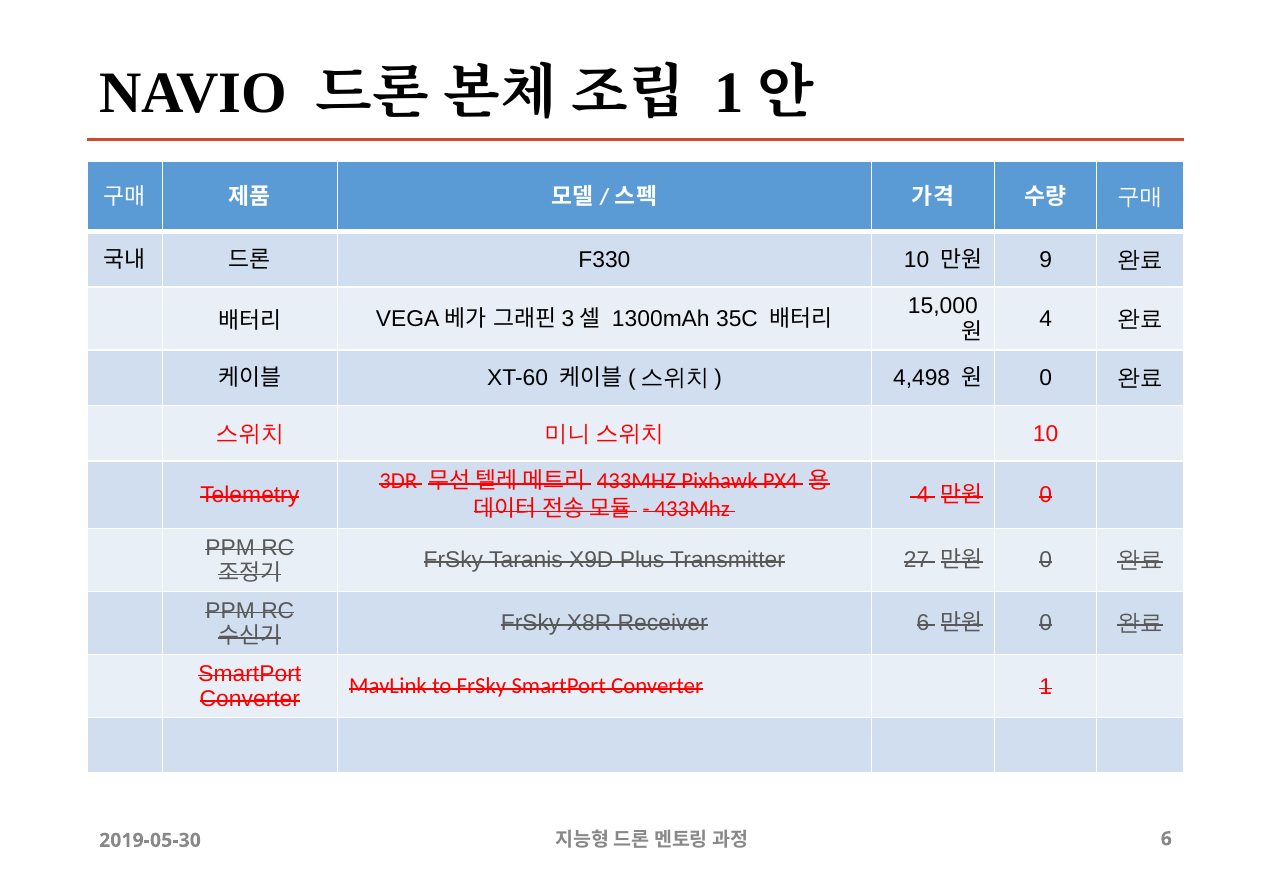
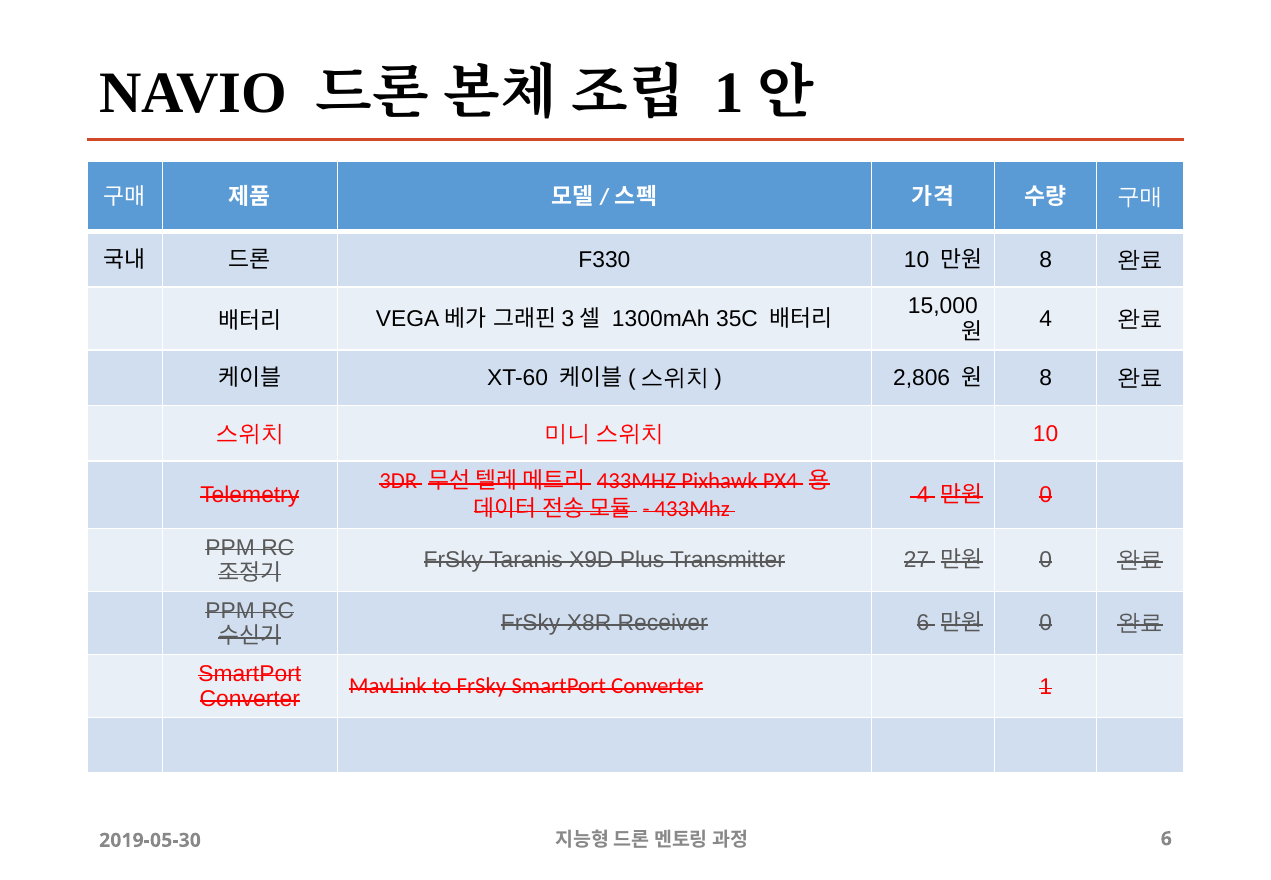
9 at (1046, 260): 9 -> 8
4,498: 4,498 -> 2,806
0 at (1046, 378): 0 -> 8
